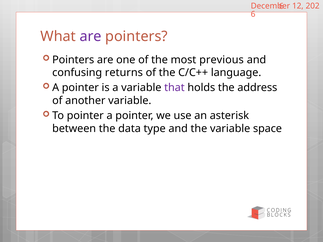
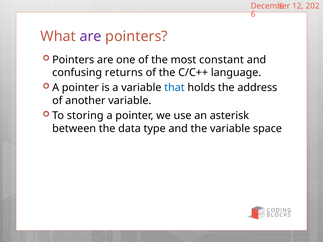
previous: previous -> constant
that colour: purple -> blue
To pointer: pointer -> storing
